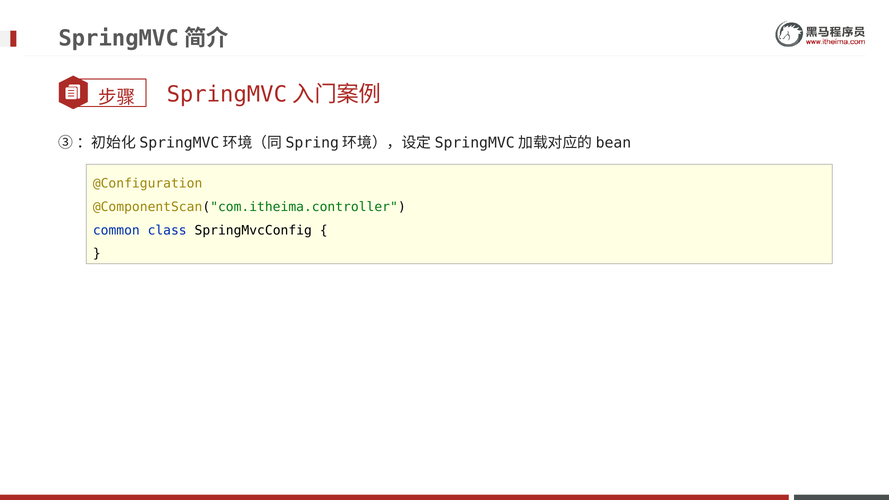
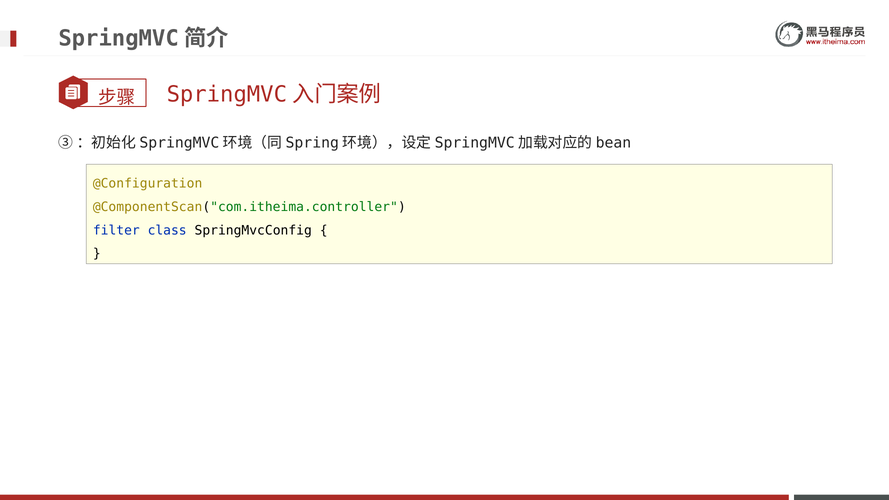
common: common -> filter
